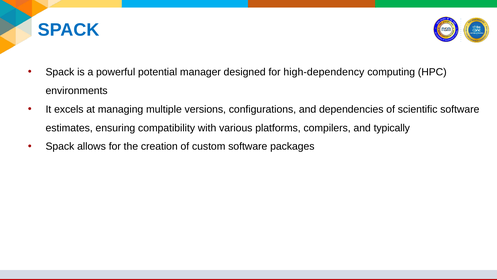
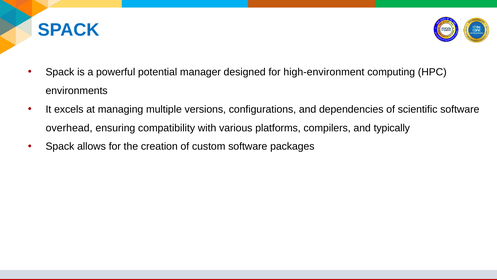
high-dependency: high-dependency -> high-environment
estimates: estimates -> overhead
